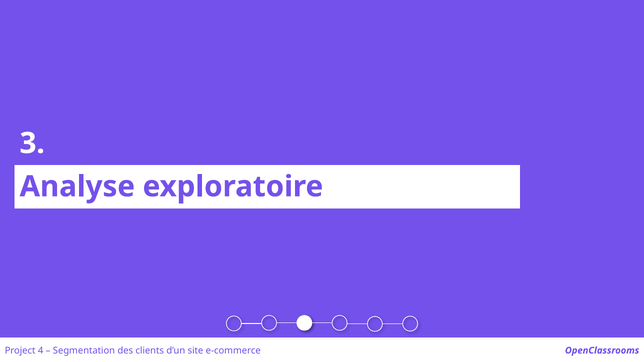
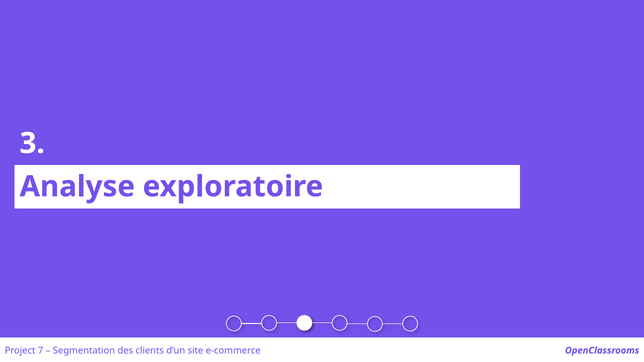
4: 4 -> 7
